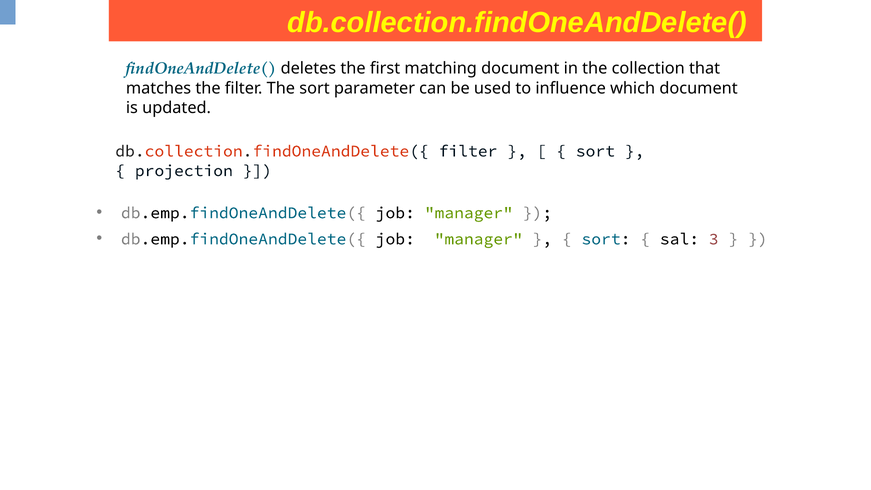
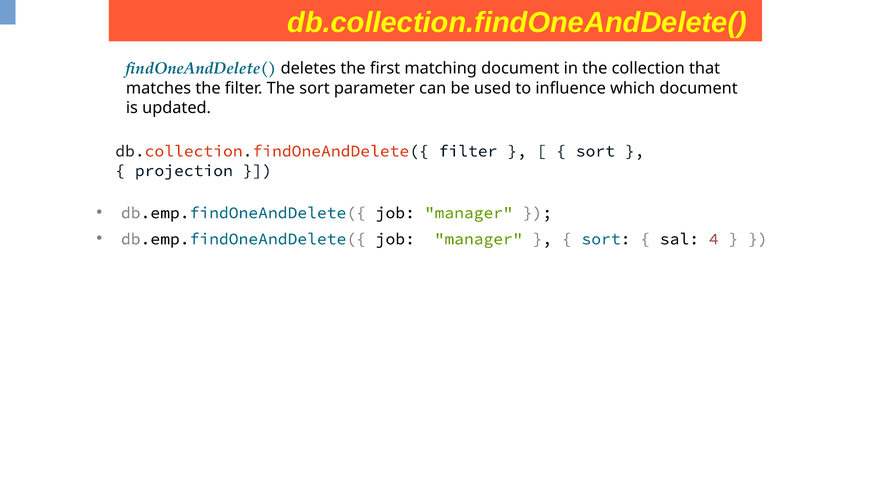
3: 3 -> 4
